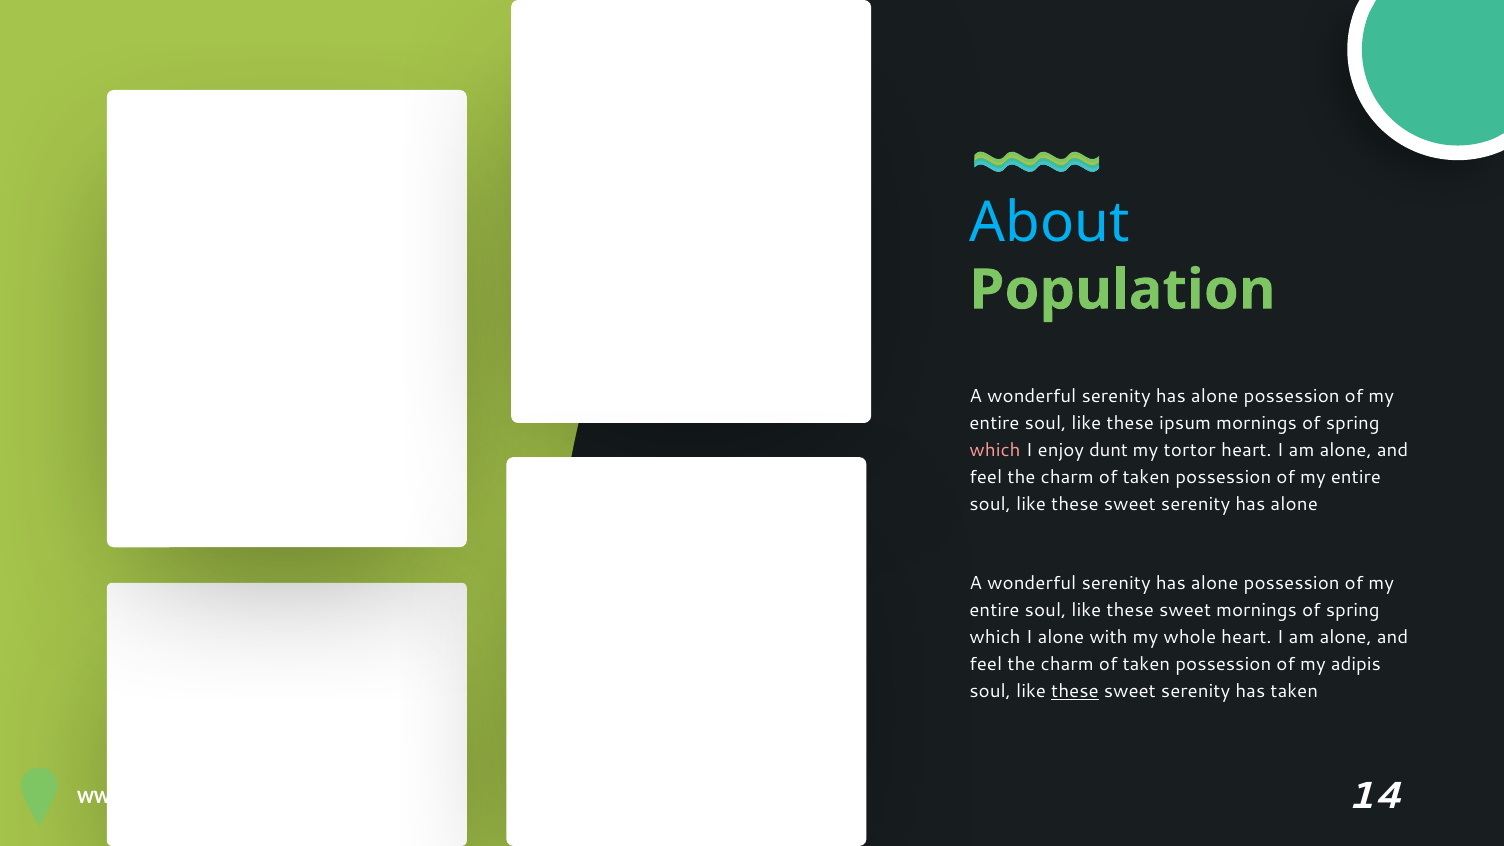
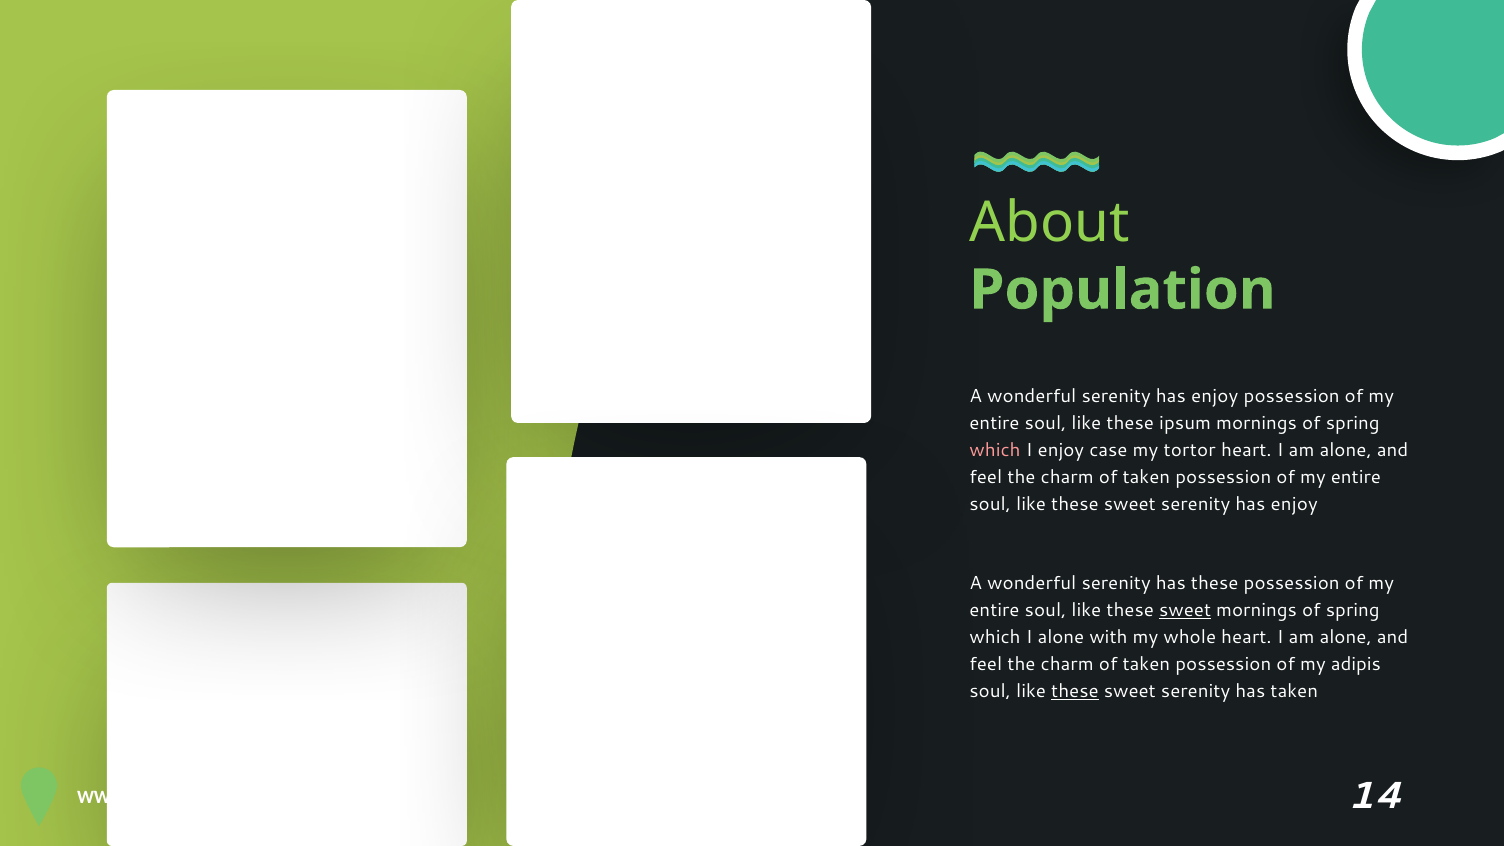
About colour: light blue -> light green
alone at (1215, 396): alone -> enjoy
dunt: dunt -> case
sweet serenity has alone: alone -> enjoy
alone at (1215, 584): alone -> these
sweet at (1185, 611) underline: none -> present
